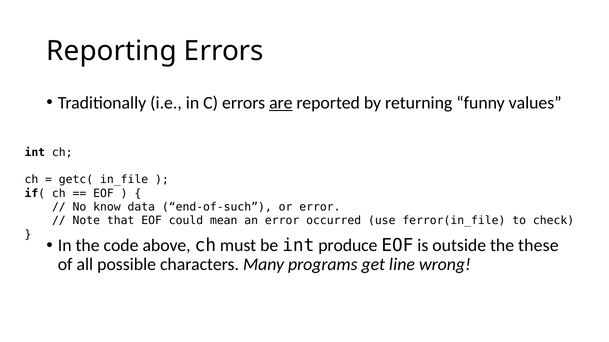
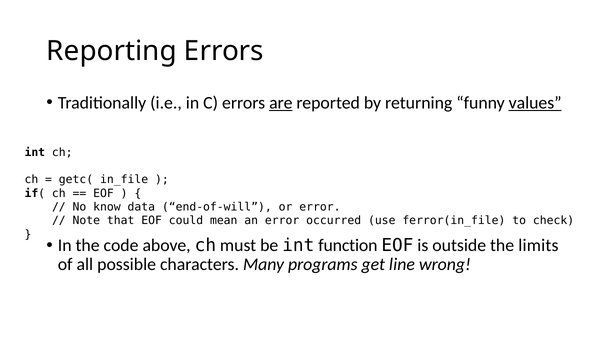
values underline: none -> present
end-of-such: end-of-such -> end-of-will
produce: produce -> function
these: these -> limits
